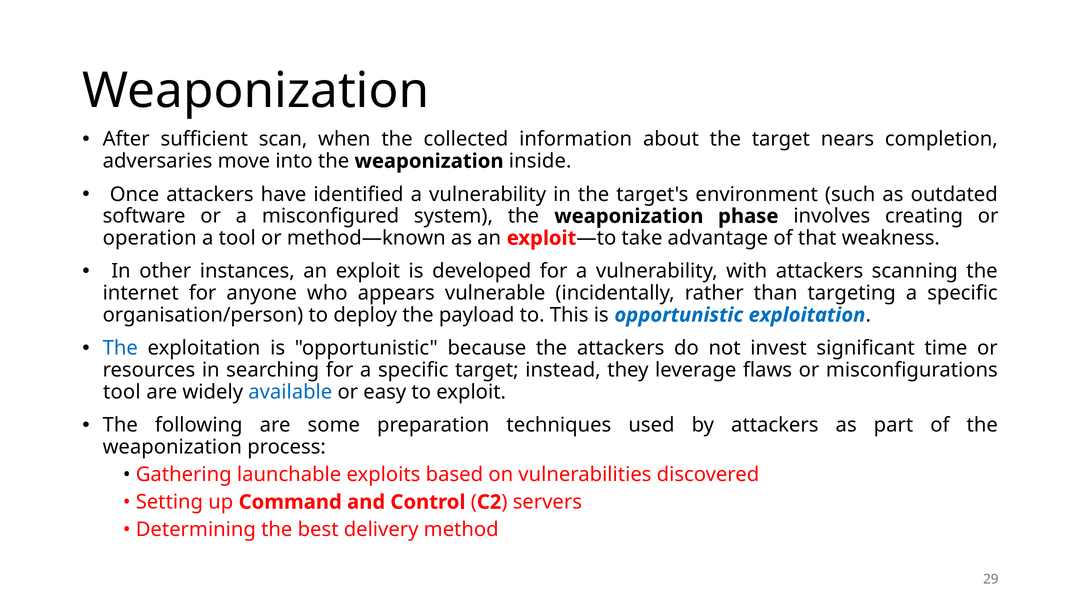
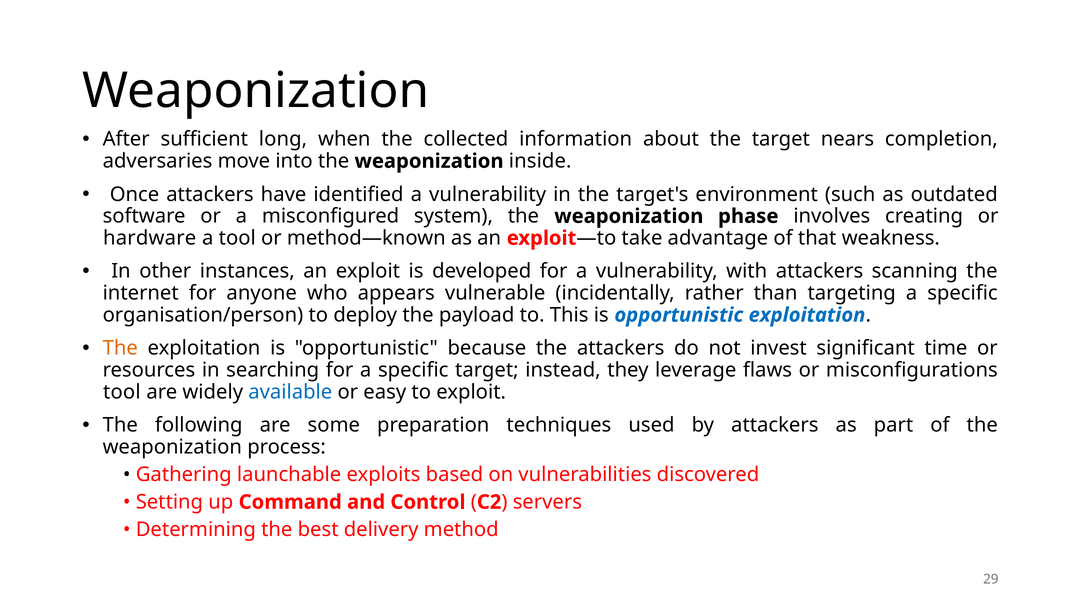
scan: scan -> long
operation: operation -> hardware
The at (120, 348) colour: blue -> orange
